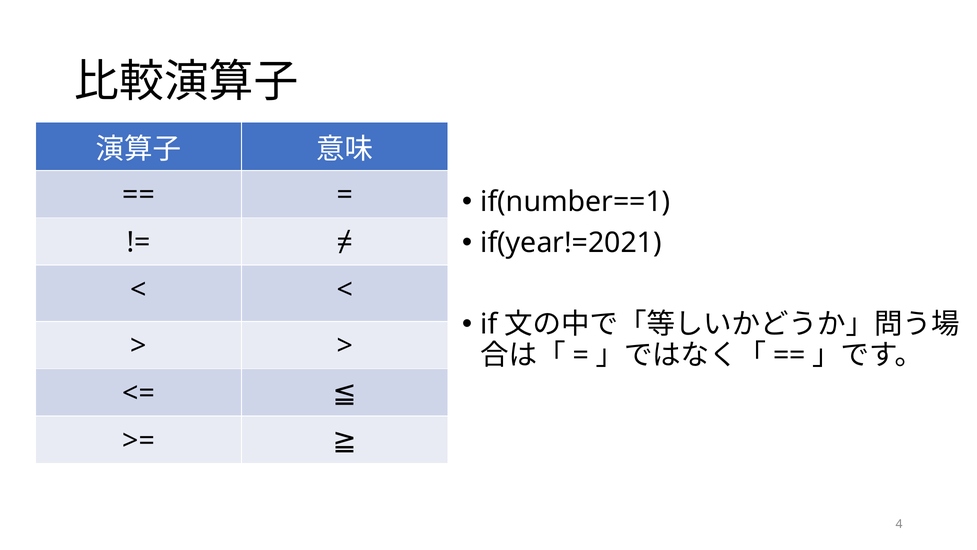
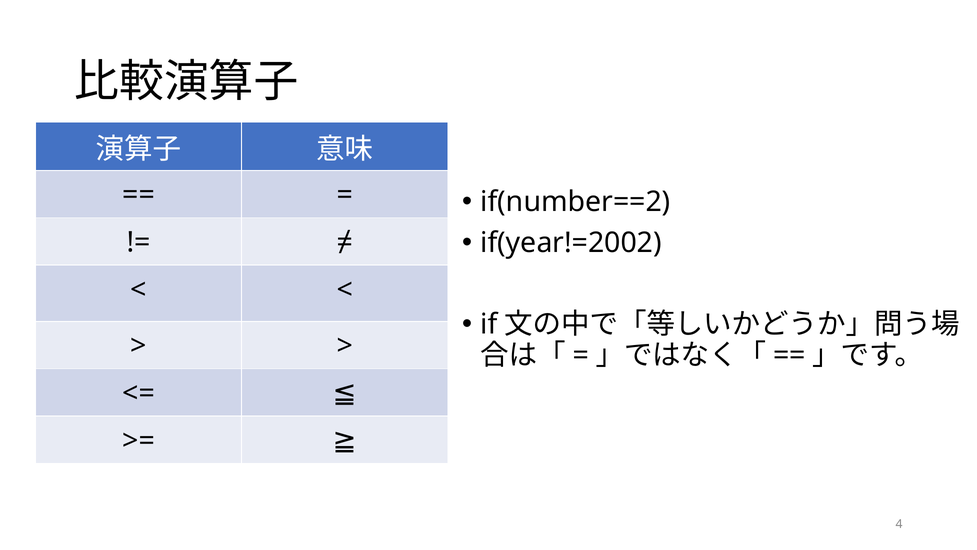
if(number==1: if(number==1 -> if(number==2
if(year!=2021: if(year!=2021 -> if(year!=2002
